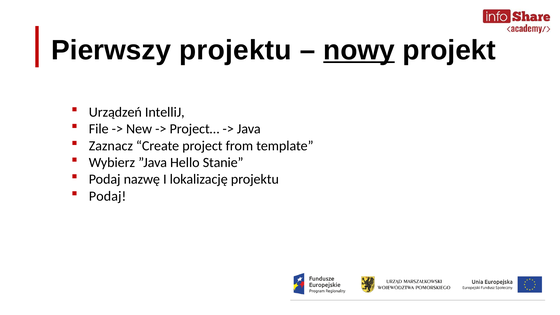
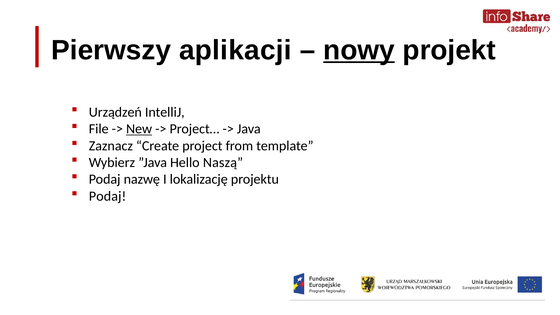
Pierwszy projektu: projektu -> aplikacji
New underline: none -> present
Stanie: Stanie -> Naszą
